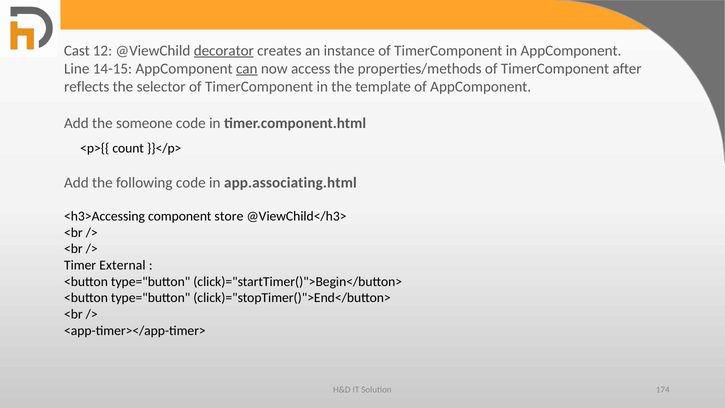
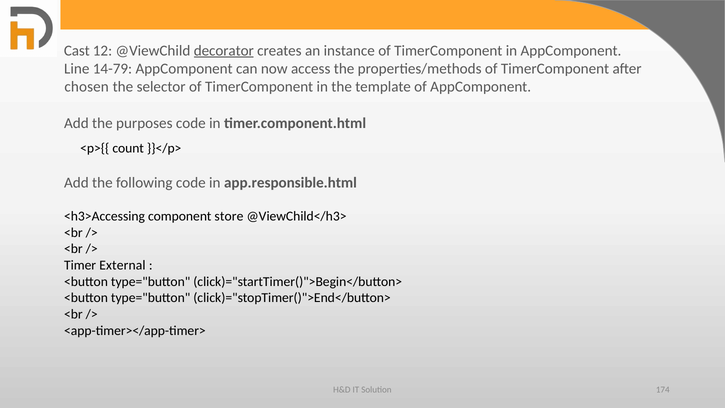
14-15: 14-15 -> 14-79
can underline: present -> none
reflects: reflects -> chosen
someone: someone -> purposes
app.associating.html: app.associating.html -> app.responsible.html
